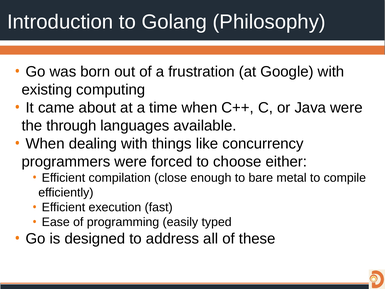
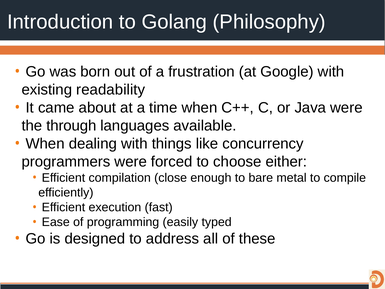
computing: computing -> readability
